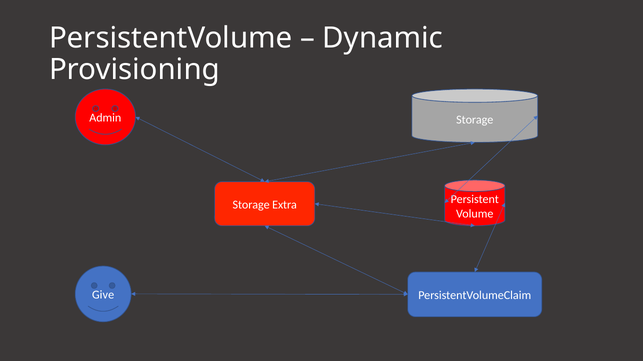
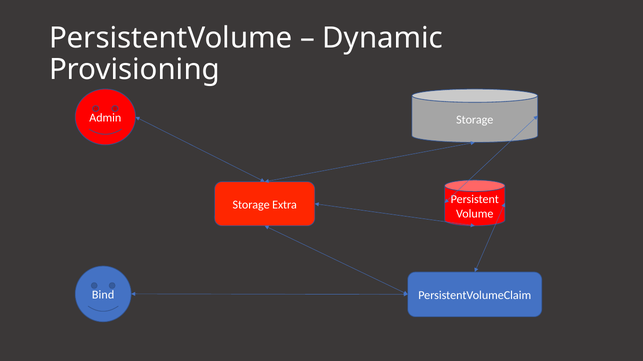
Give: Give -> Bind
